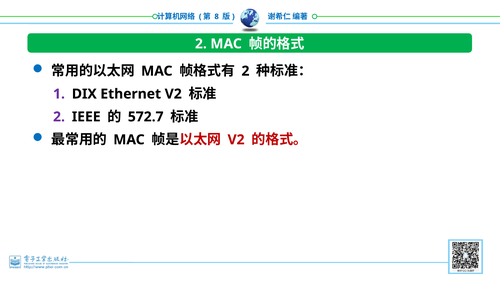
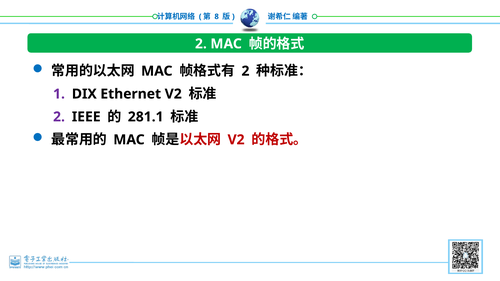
572.7: 572.7 -> 281.1
